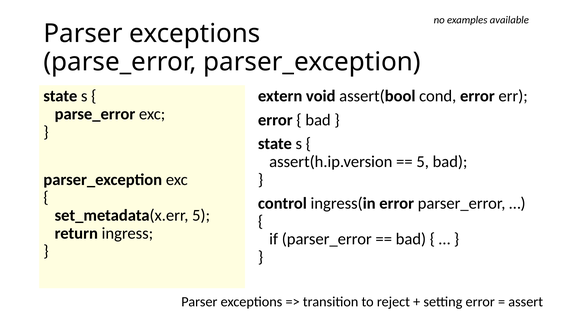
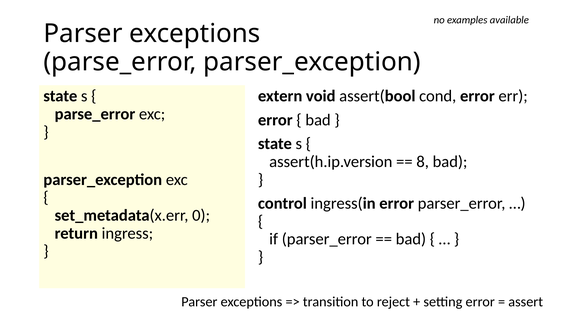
5 at (423, 162): 5 -> 8
set_metadata(x.err 5: 5 -> 0
